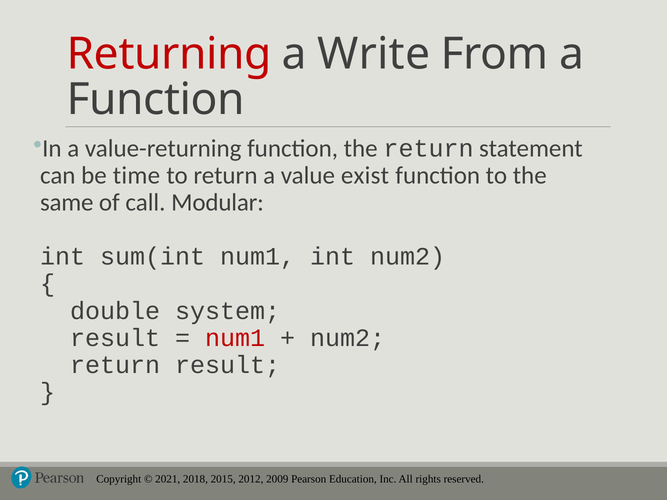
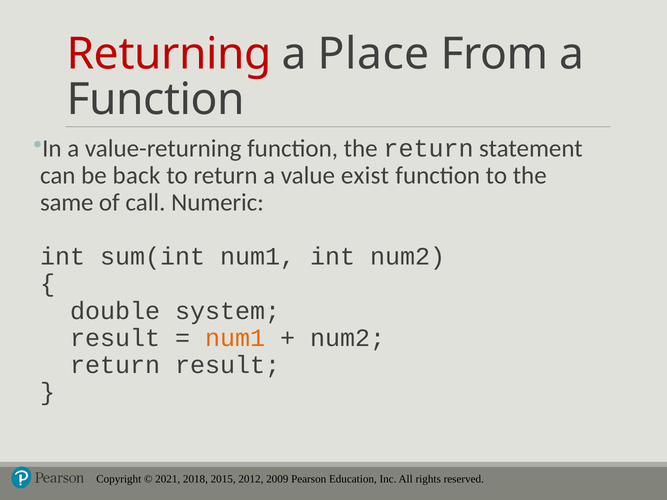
Write: Write -> Place
time: time -> back
Modular: Modular -> Numeric
num1 at (235, 338) colour: red -> orange
